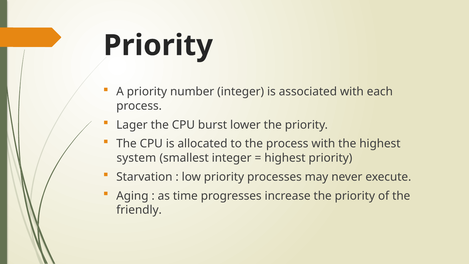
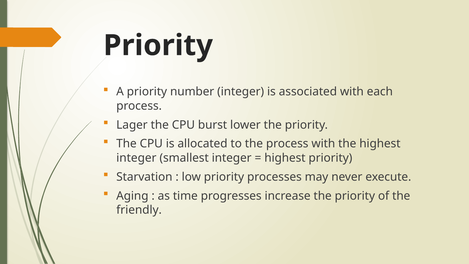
system at (136, 158): system -> integer
